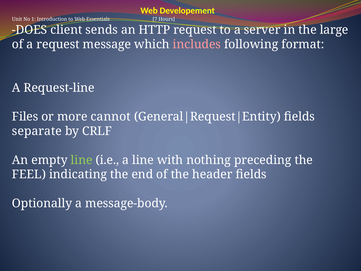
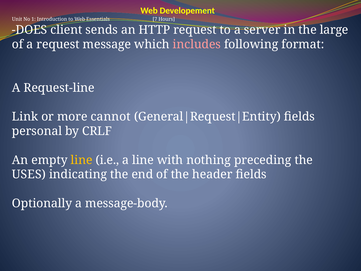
Files: Files -> Link
separate: separate -> personal
line at (82, 160) colour: light green -> yellow
FEEL: FEEL -> USES
